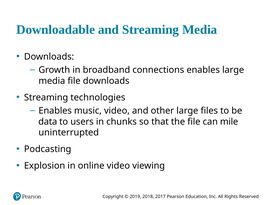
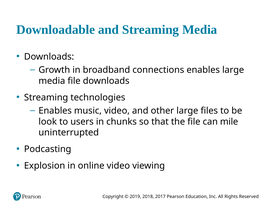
data: data -> look
